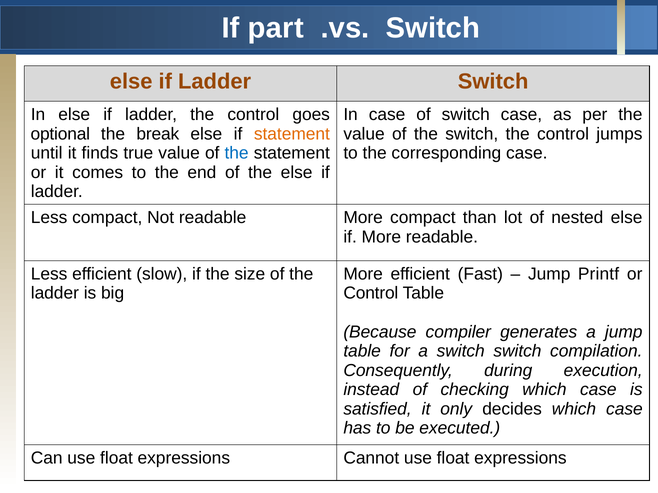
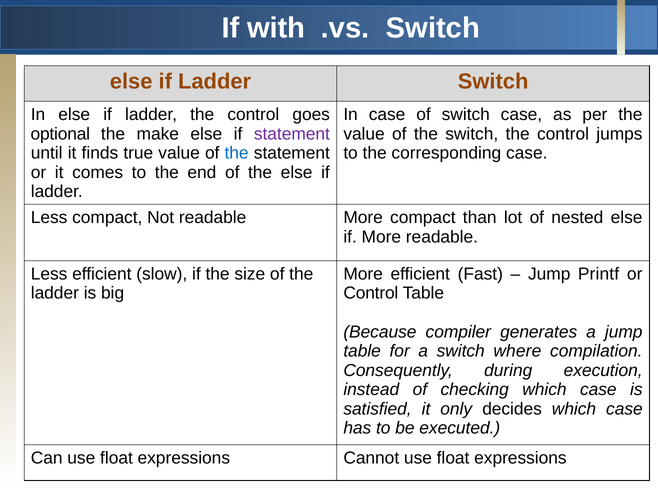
part: part -> with
break: break -> make
statement at (292, 134) colour: orange -> purple
switch switch: switch -> where
